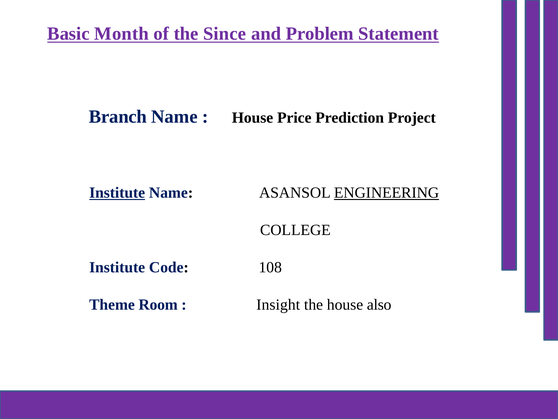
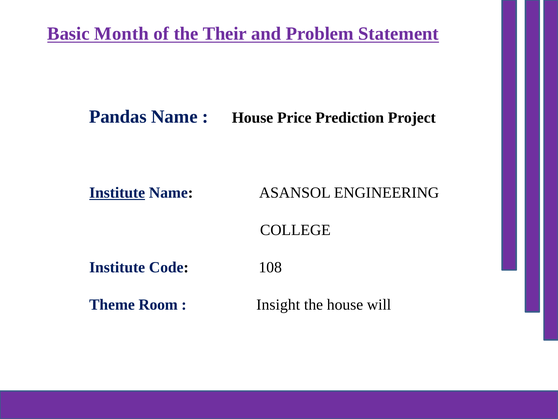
Since: Since -> Their
Branch: Branch -> Pandas
ENGINEERING underline: present -> none
also: also -> will
